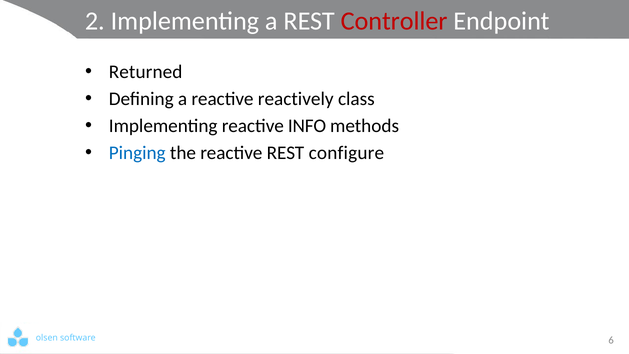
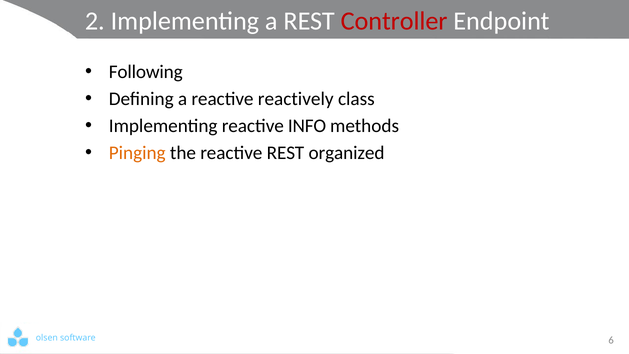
Returned: Returned -> Following
Pinging colour: blue -> orange
configure: configure -> organized
